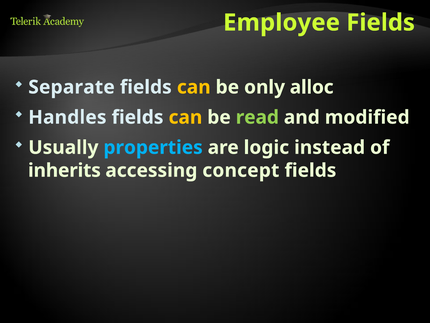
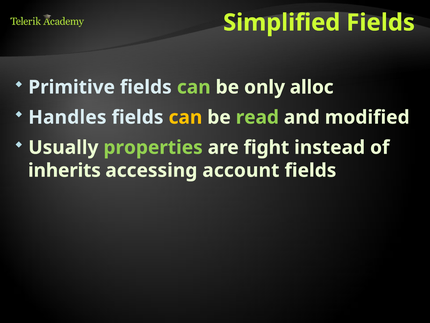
Employee: Employee -> Simplified
Separate: Separate -> Primitive
can at (194, 87) colour: yellow -> light green
properties colour: light blue -> light green
logic: logic -> fight
concept: concept -> account
